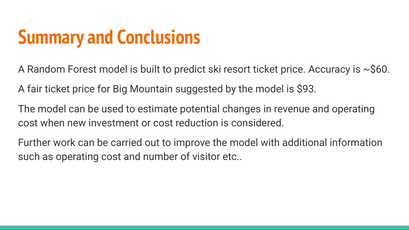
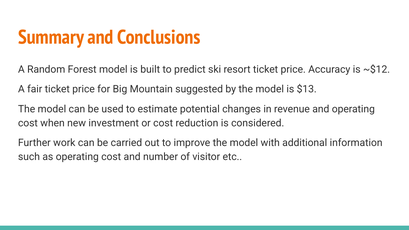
~$60: ~$60 -> ~$12
$93: $93 -> $13
